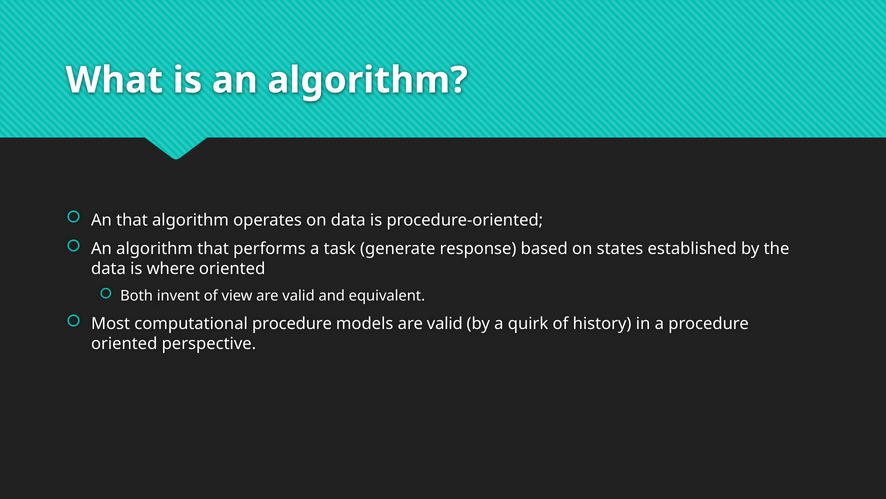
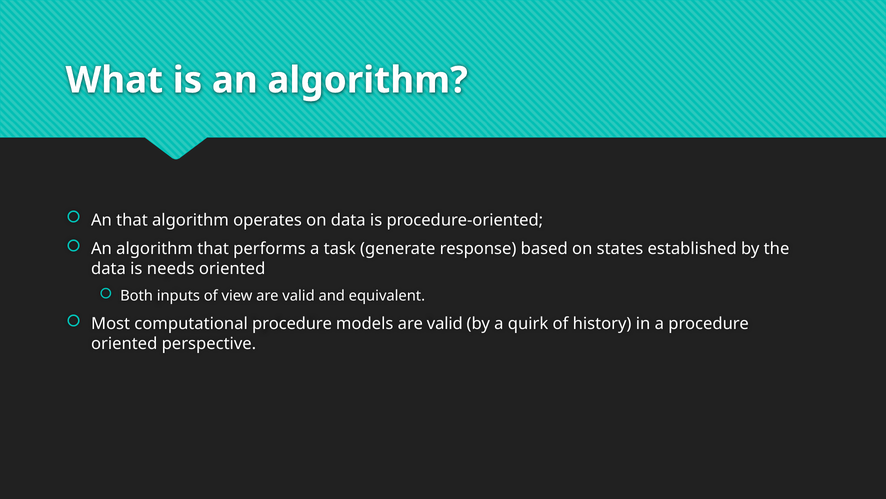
where: where -> needs
invent: invent -> inputs
